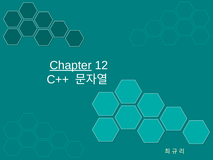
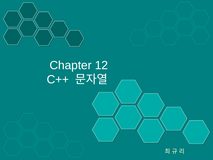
Chapter underline: present -> none
